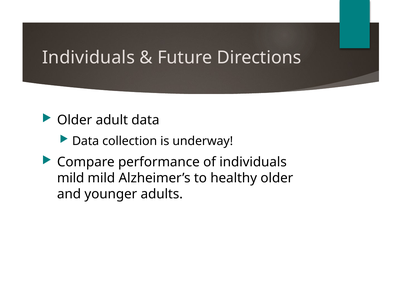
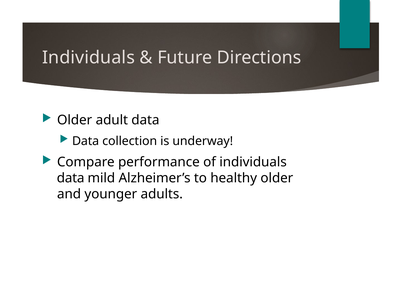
mild at (71, 178): mild -> data
